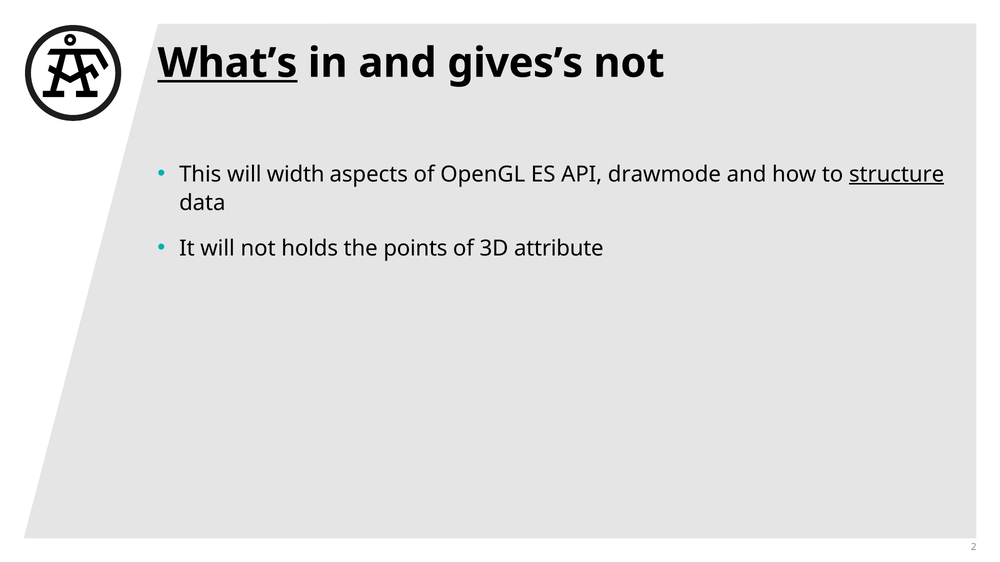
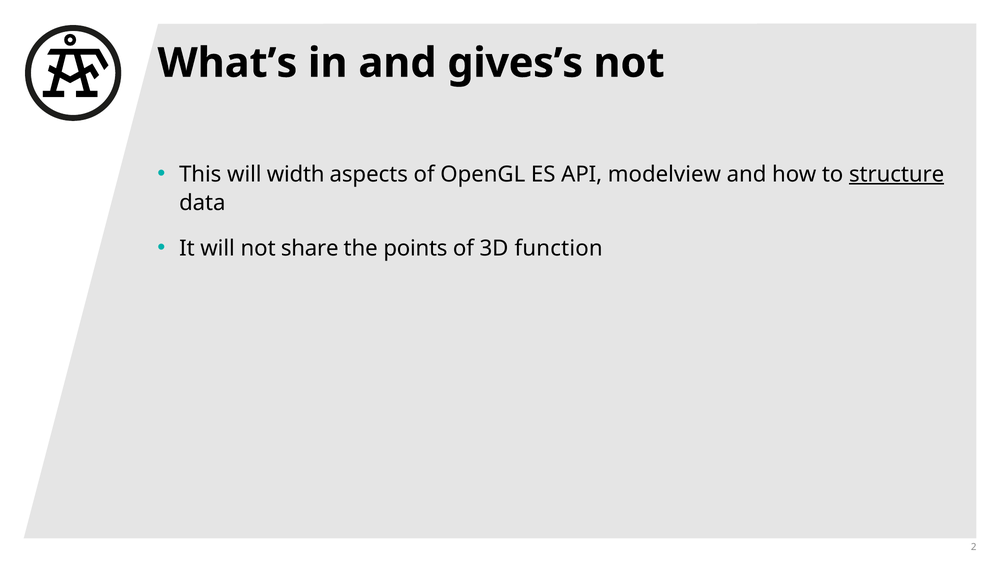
What’s underline: present -> none
drawmode: drawmode -> modelview
holds: holds -> share
attribute: attribute -> function
